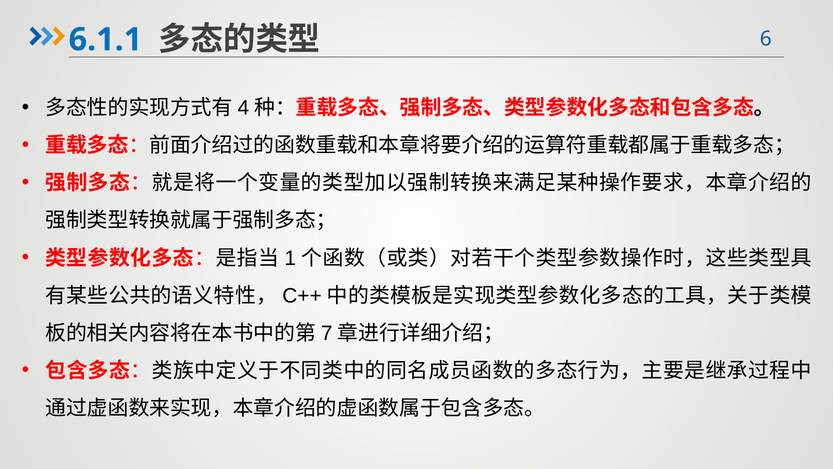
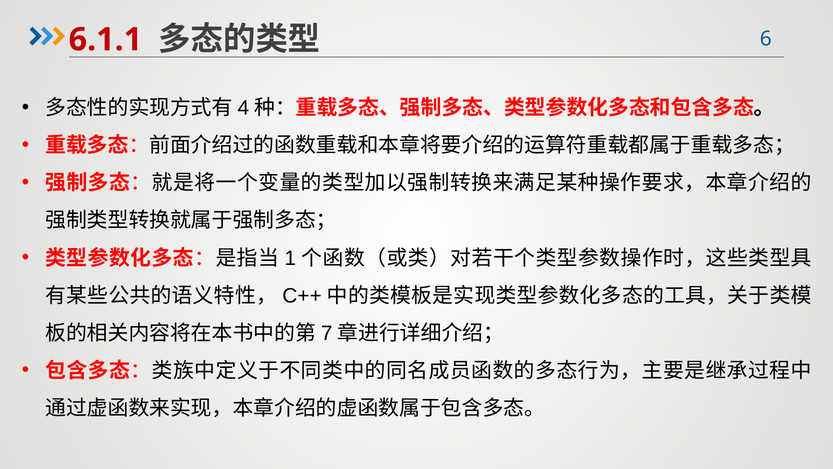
6.1.1 colour: blue -> red
